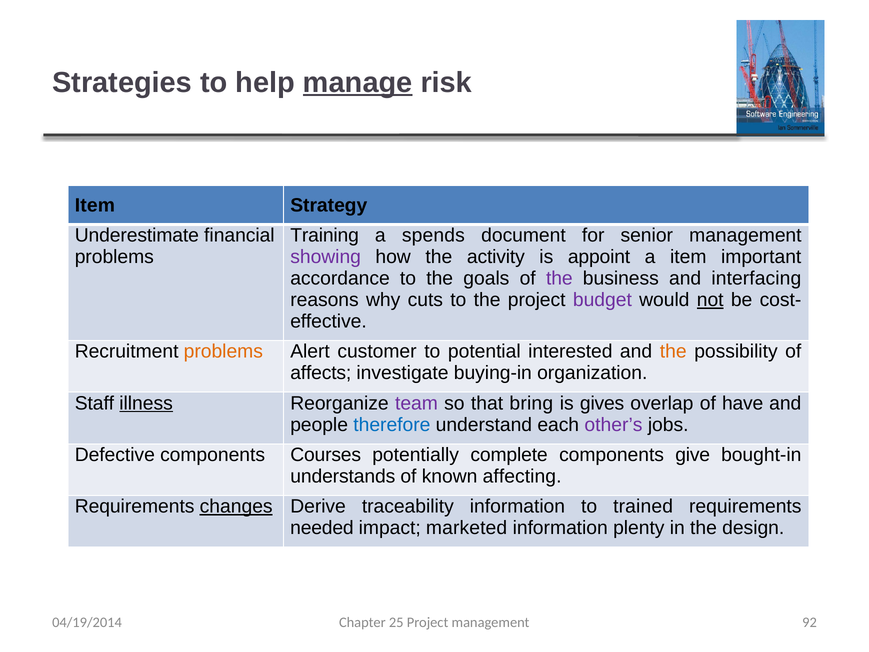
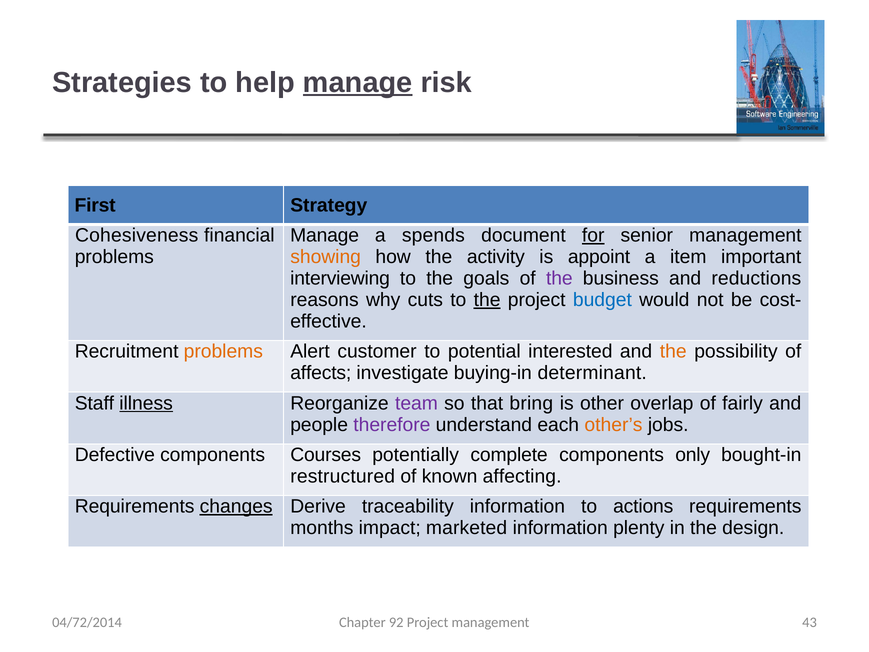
Item at (95, 205): Item -> First
Underestimate: Underestimate -> Cohesiveness
Training at (325, 235): Training -> Manage
for underline: none -> present
showing colour: purple -> orange
accordance: accordance -> interviewing
interfacing: interfacing -> reductions
the at (487, 300) underline: none -> present
budget colour: purple -> blue
not underline: present -> none
organization: organization -> determinant
gives: gives -> other
have: have -> fairly
therefore colour: blue -> purple
other’s colour: purple -> orange
give: give -> only
understands: understands -> restructured
trained: trained -> actions
needed: needed -> months
25: 25 -> 92
92: 92 -> 43
04/19/2014: 04/19/2014 -> 04/72/2014
